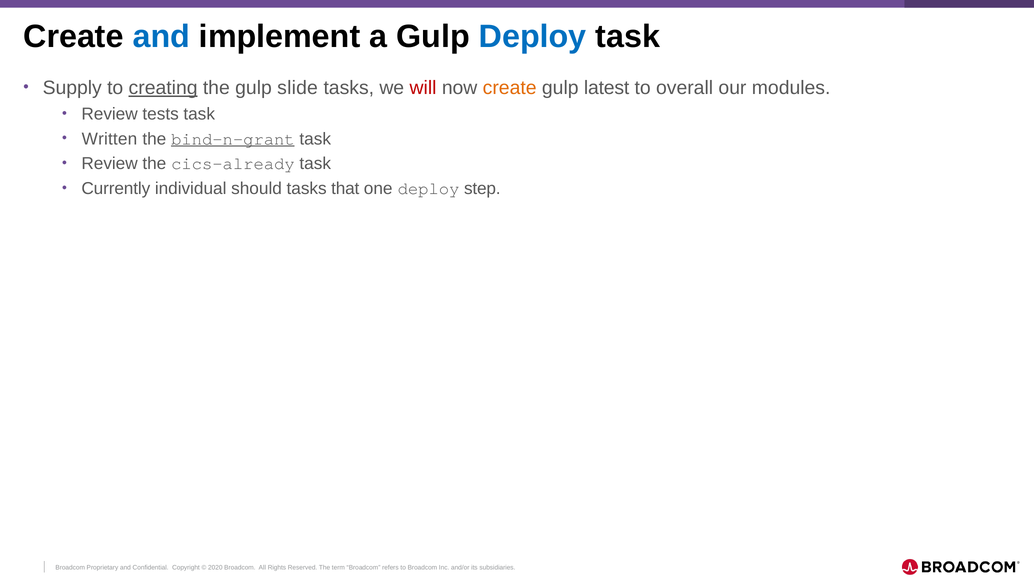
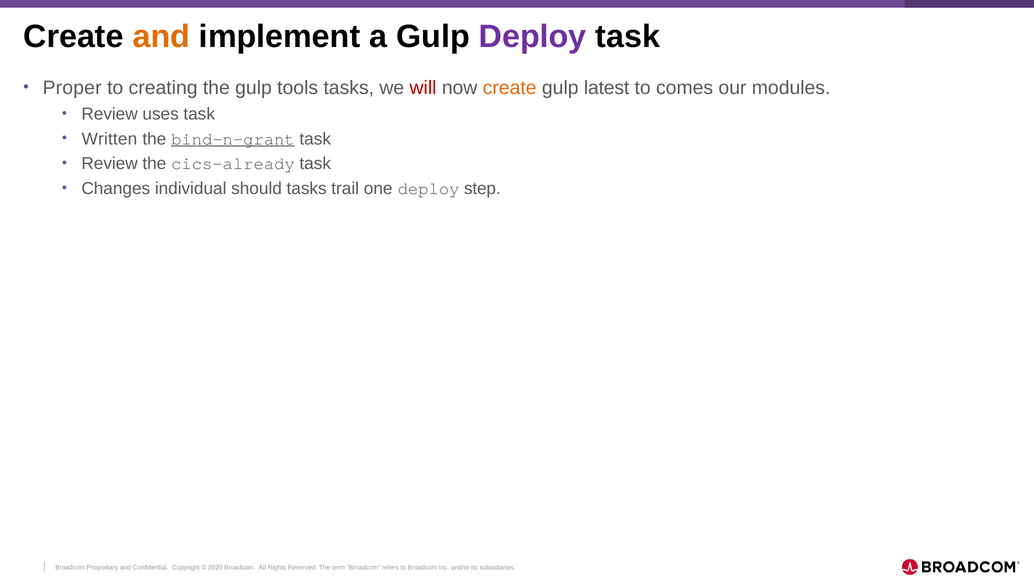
and at (161, 37) colour: blue -> orange
Deploy at (533, 37) colour: blue -> purple
Supply: Supply -> Proper
creating underline: present -> none
slide: slide -> tools
overall: overall -> comes
tests: tests -> uses
Currently: Currently -> Changes
that: that -> trail
